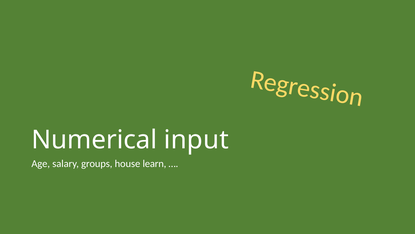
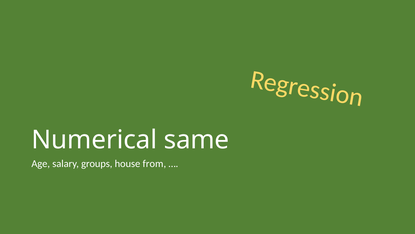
input: input -> same
learn: learn -> from
